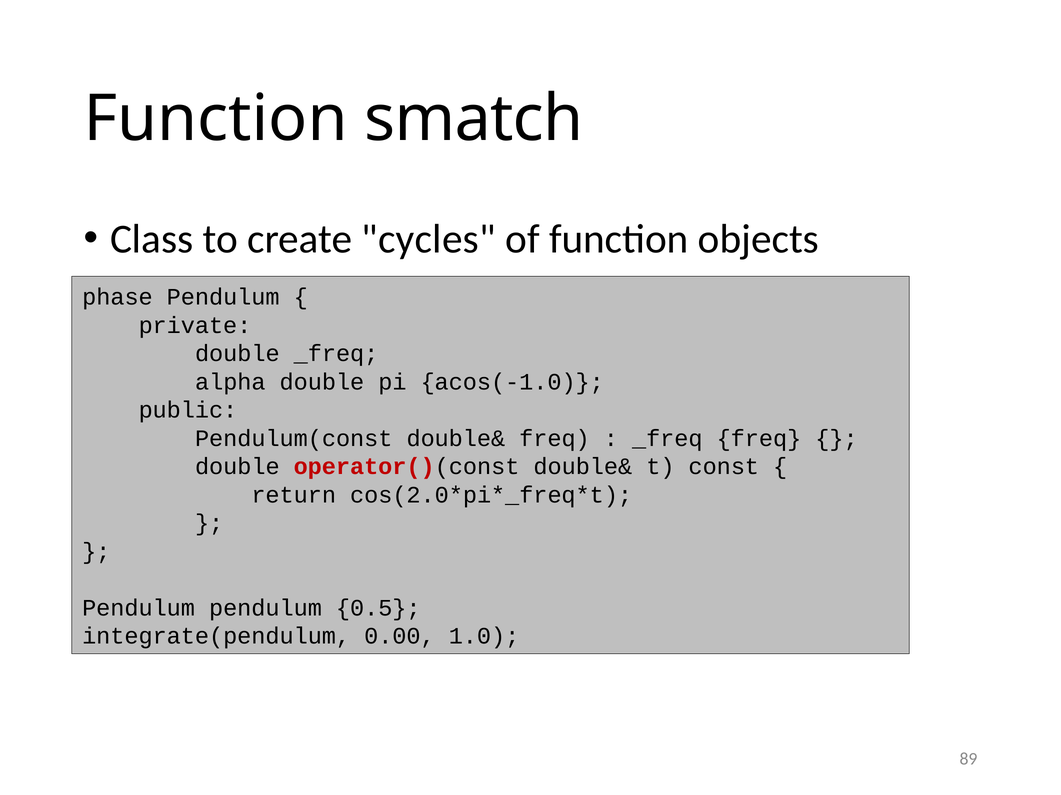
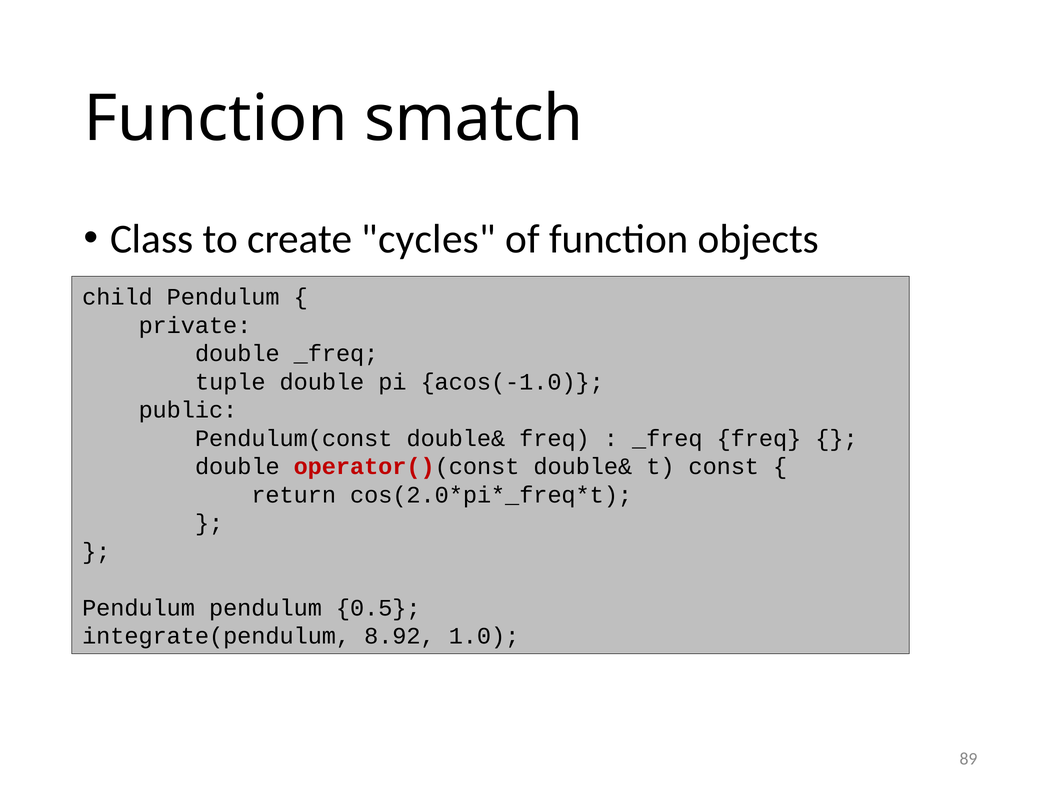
phase: phase -> child
alpha: alpha -> tuple
0.00: 0.00 -> 8.92
